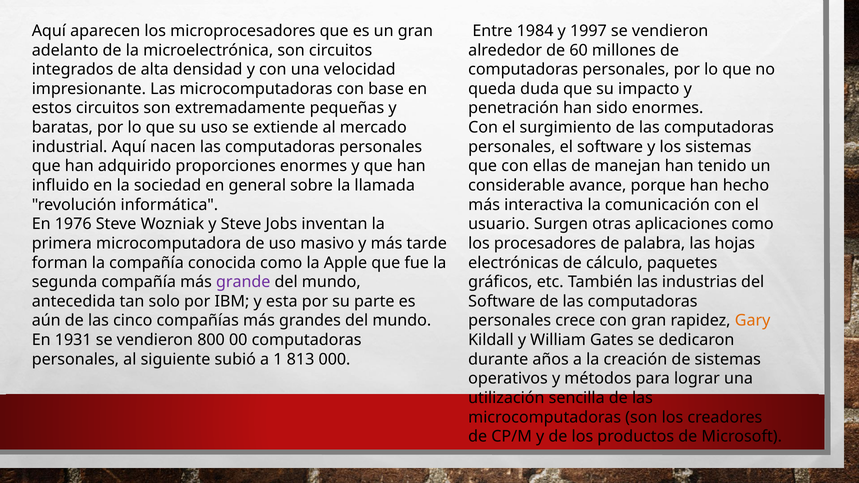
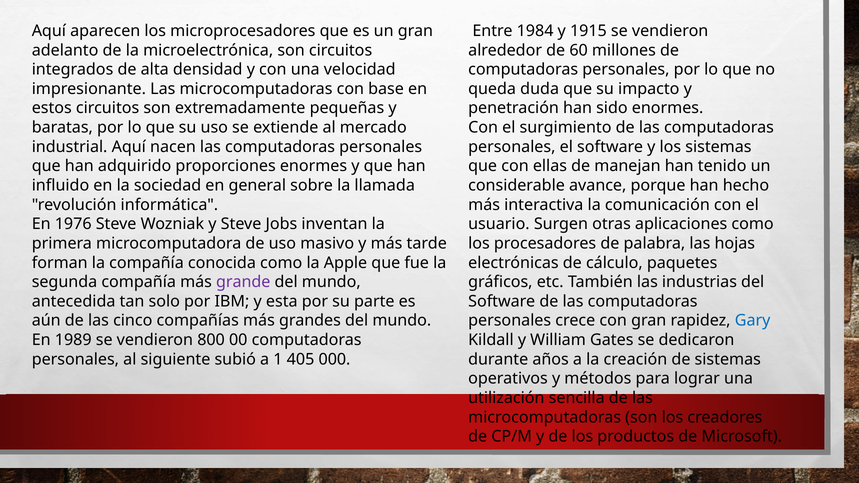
1997: 1997 -> 1915
Gary colour: orange -> blue
1931: 1931 -> 1989
813: 813 -> 405
